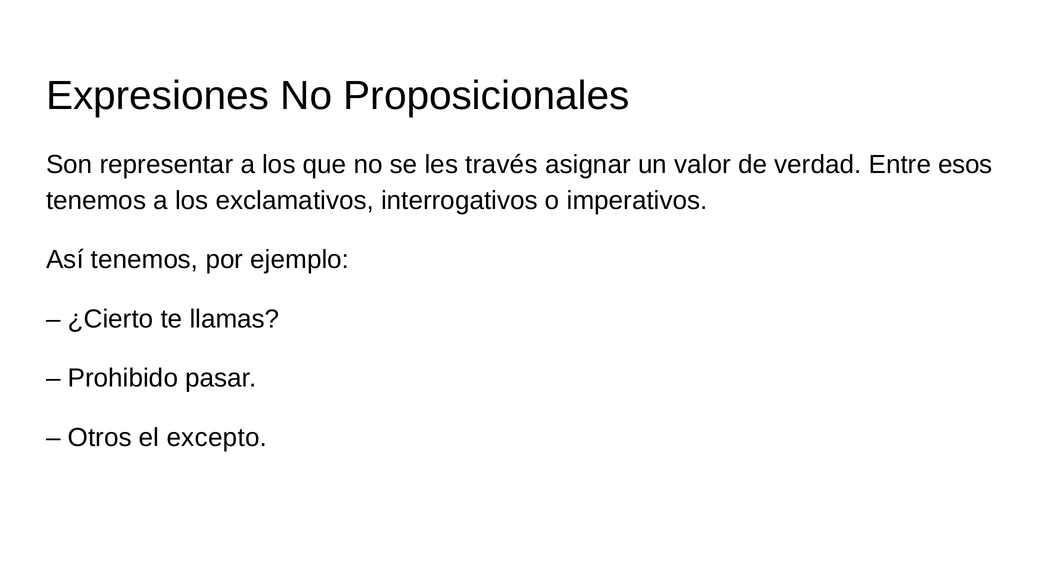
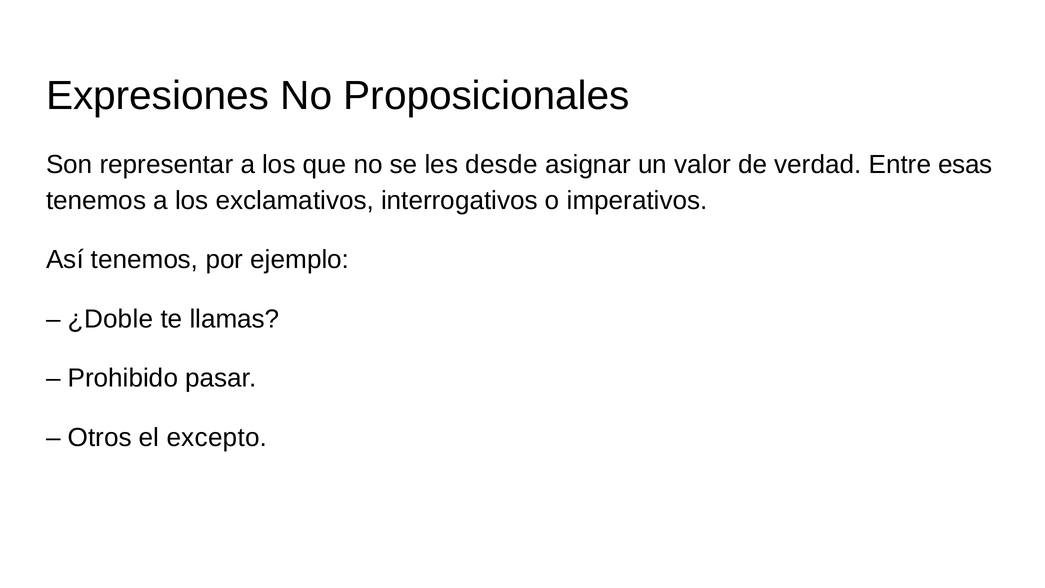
través: través -> desde
esos: esos -> esas
¿Cierto: ¿Cierto -> ¿Doble
